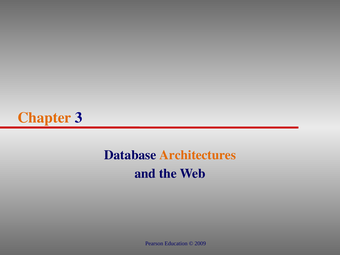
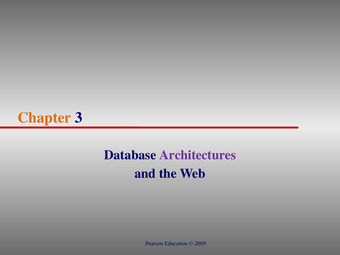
Architectures colour: orange -> purple
